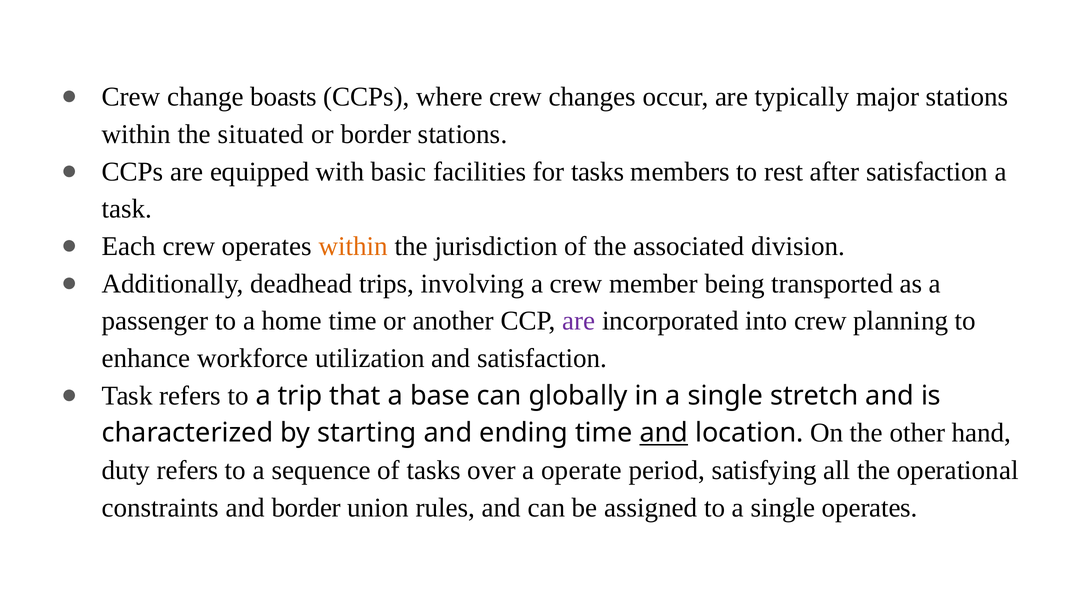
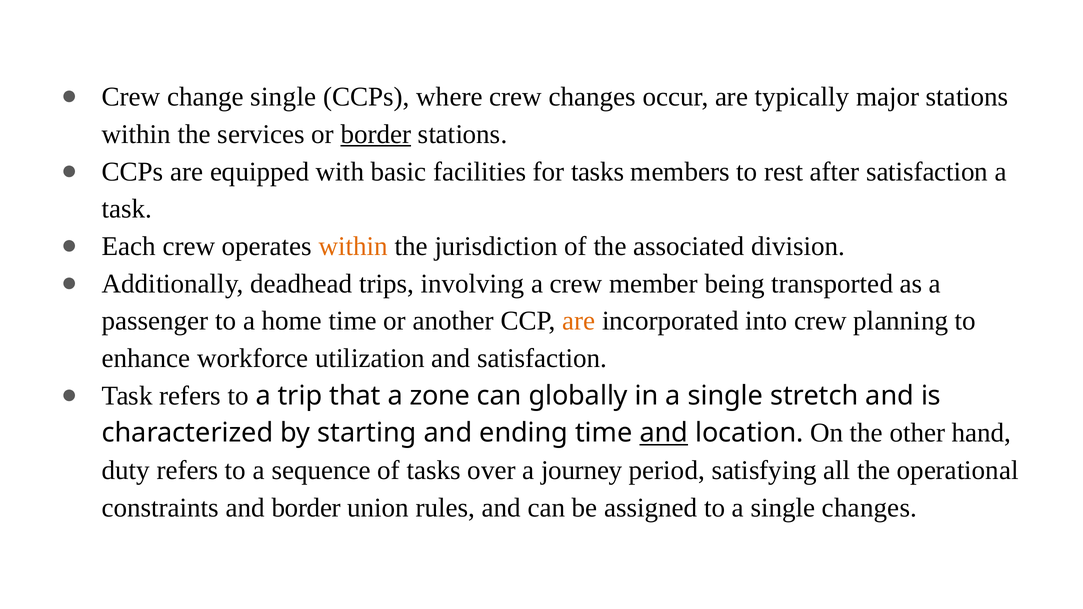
change boasts: boasts -> single
situated: situated -> services
border at (376, 134) underline: none -> present
are at (579, 321) colour: purple -> orange
base: base -> zone
operate: operate -> journey
single operates: operates -> changes
